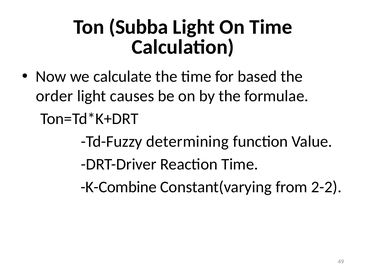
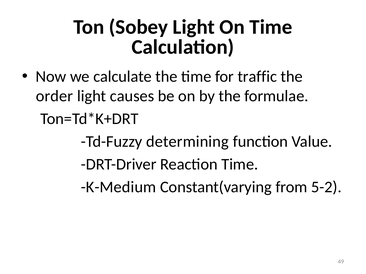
Subba: Subba -> Sobey
based: based -> traffic
K-Combine: K-Combine -> K-Medium
2-2: 2-2 -> 5-2
